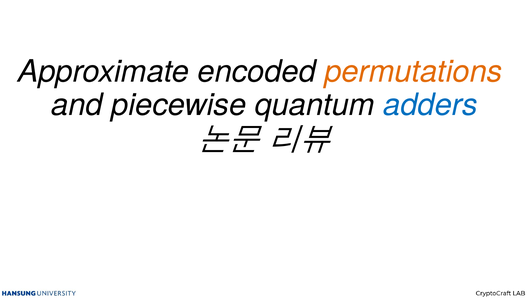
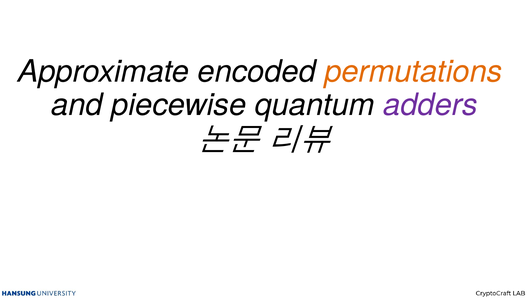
adders colour: blue -> purple
